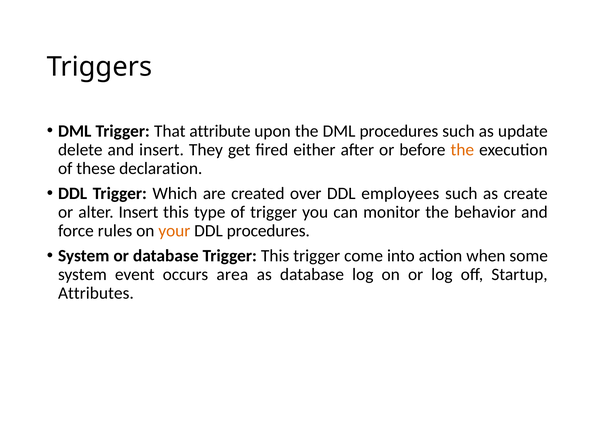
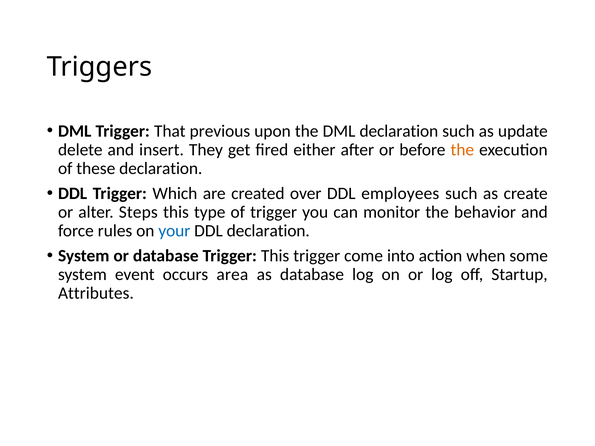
attribute: attribute -> previous
DML procedures: procedures -> declaration
alter Insert: Insert -> Steps
your colour: orange -> blue
DDL procedures: procedures -> declaration
